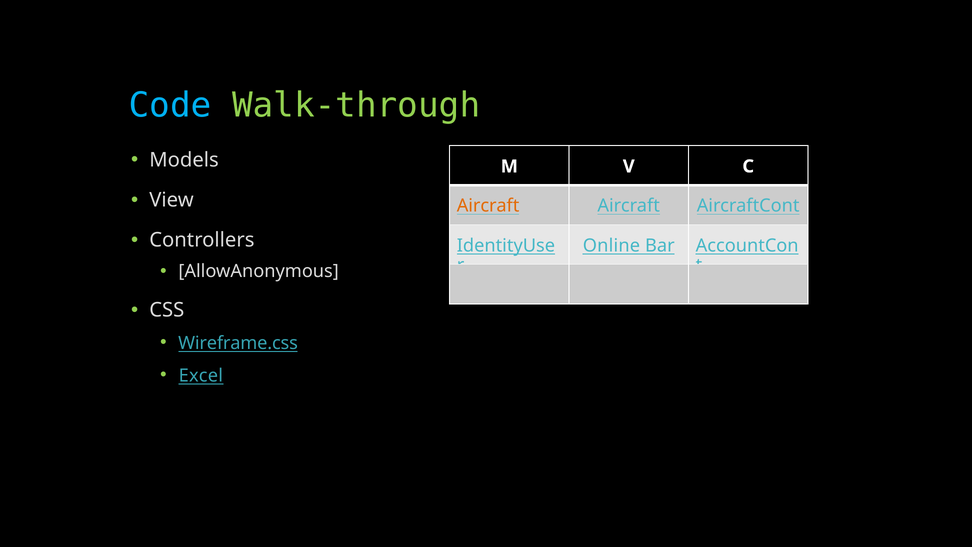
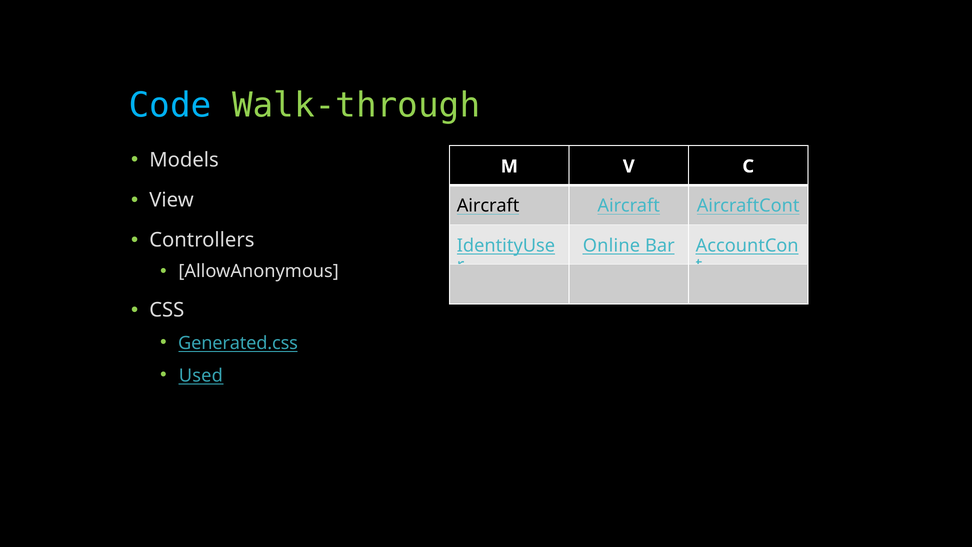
Aircraft at (488, 206) colour: orange -> black
Wireframe.css: Wireframe.css -> Generated.css
Excel: Excel -> Used
